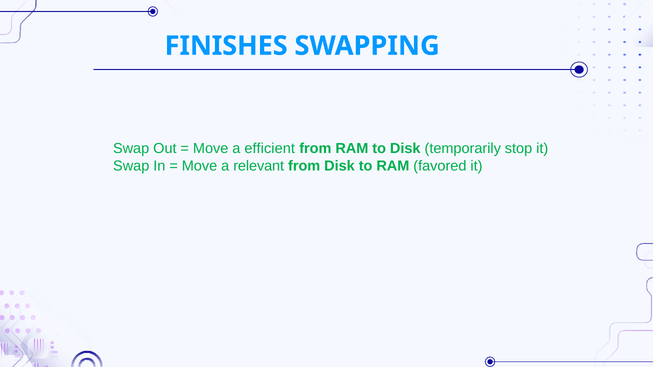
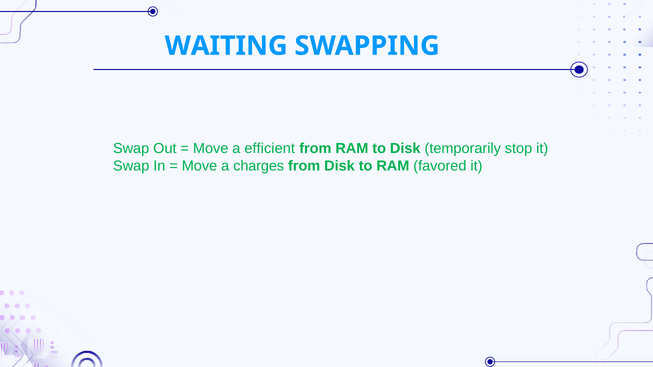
FINISHES: FINISHES -> WAITING
relevant: relevant -> charges
